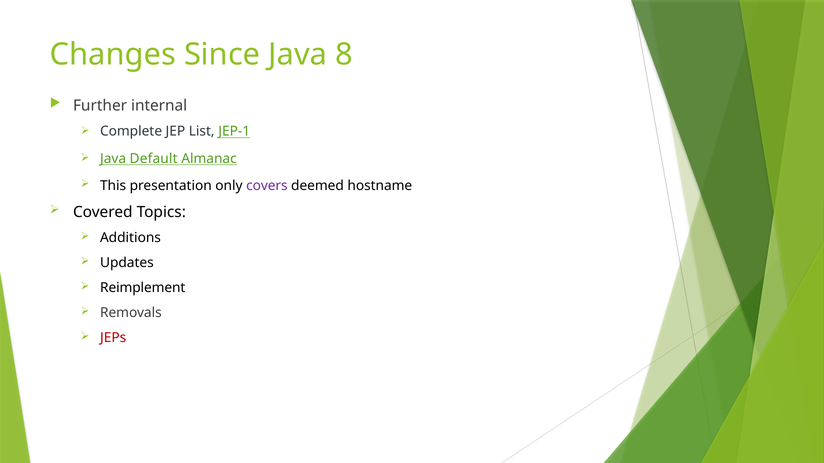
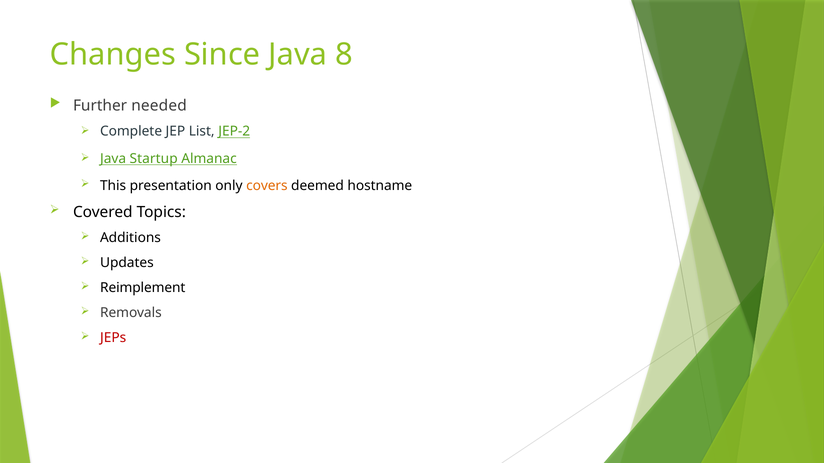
internal: internal -> needed
JEP-1: JEP-1 -> JEP-2
Default: Default -> Startup
covers colour: purple -> orange
